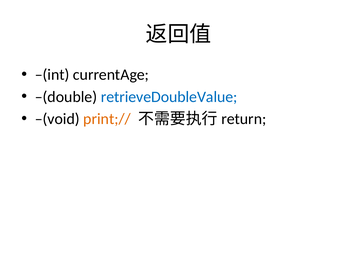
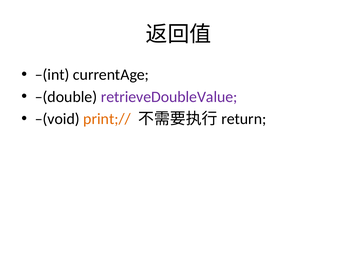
retrieveDoubleValue colour: blue -> purple
